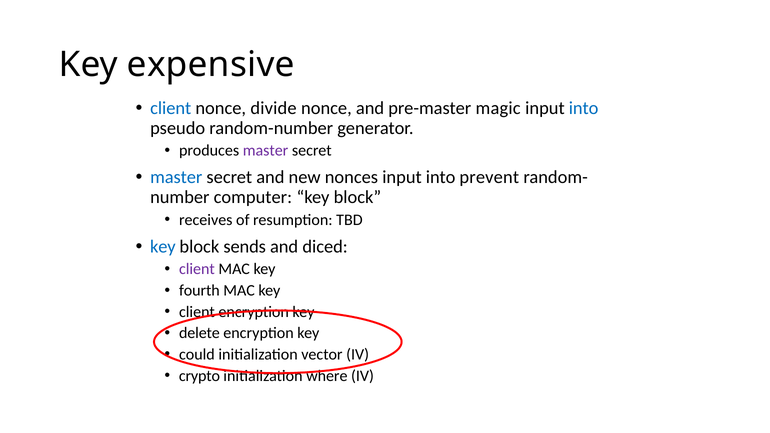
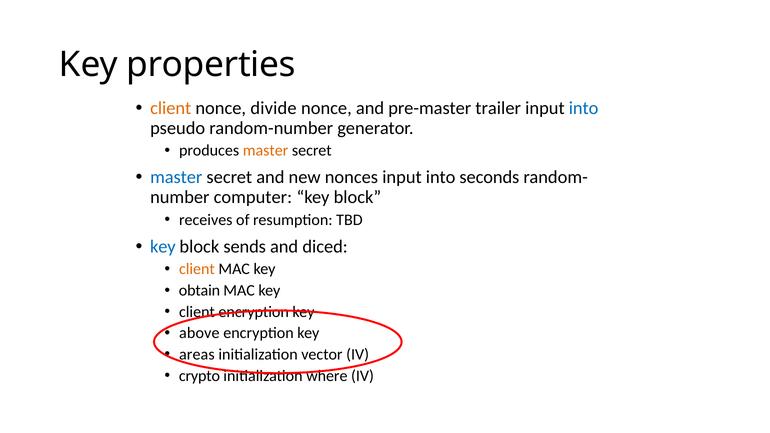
expensive: expensive -> properties
client at (171, 108) colour: blue -> orange
magic: magic -> trailer
master at (266, 151) colour: purple -> orange
prevent: prevent -> seconds
client at (197, 269) colour: purple -> orange
fourth: fourth -> obtain
delete: delete -> above
could: could -> areas
